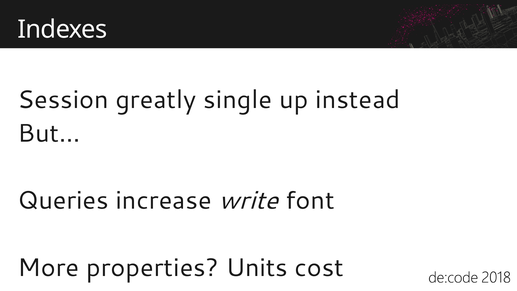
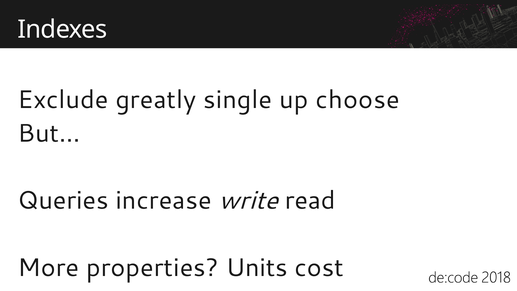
Session: Session -> Exclude
instead: instead -> choose
font: font -> read
